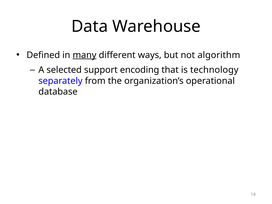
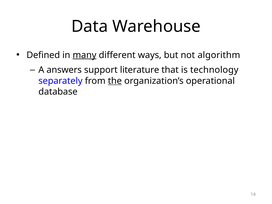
selected: selected -> answers
encoding: encoding -> literature
the underline: none -> present
